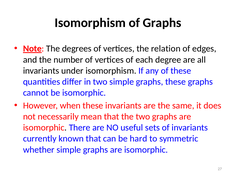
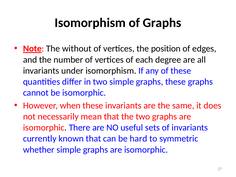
degrees: degrees -> without
relation: relation -> position
